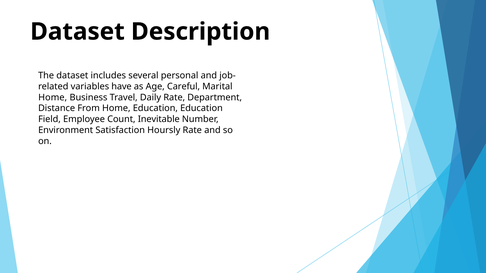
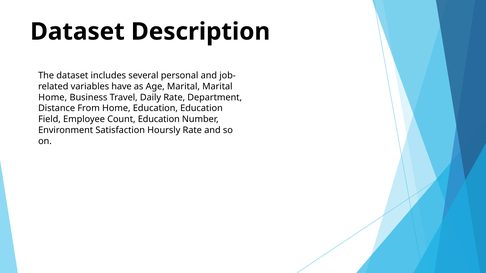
Age Careful: Careful -> Marital
Count Inevitable: Inevitable -> Education
